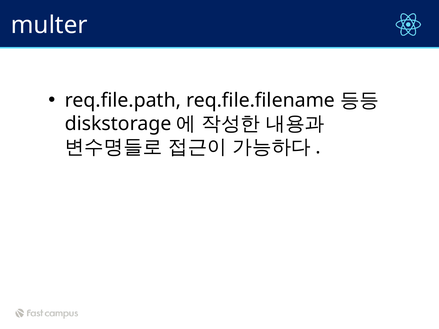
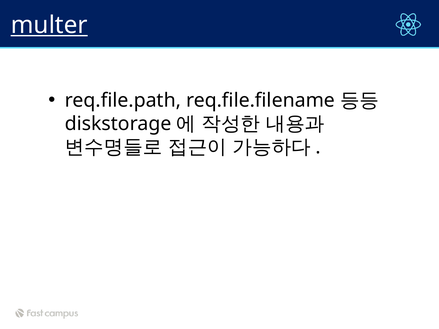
multer underline: none -> present
